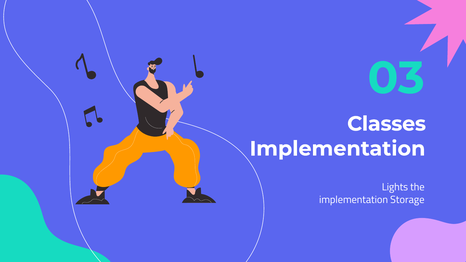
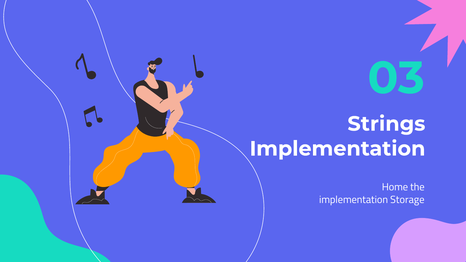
Classes: Classes -> Strings
Lights: Lights -> Home
